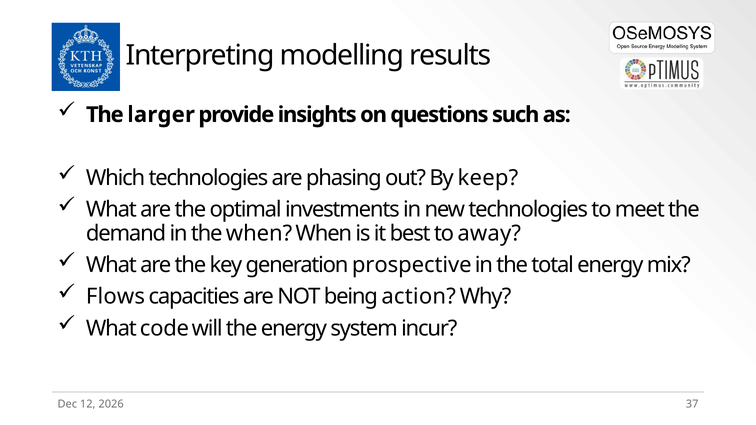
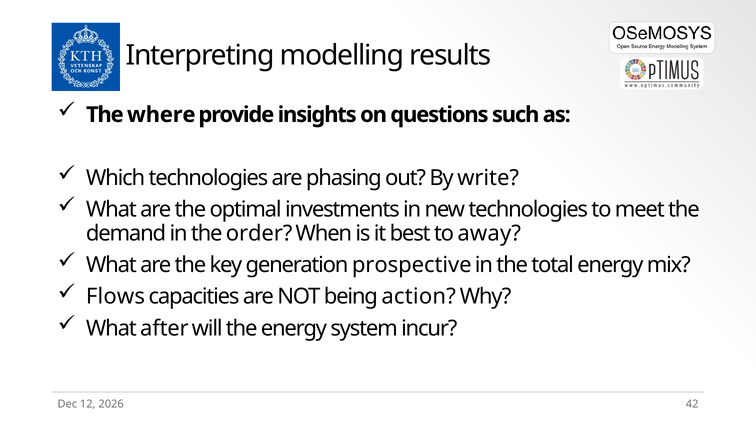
larger: larger -> where
keep: keep -> write
the when: when -> order
code: code -> after
37: 37 -> 42
